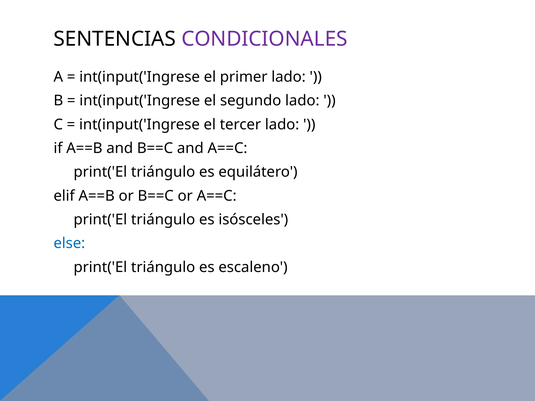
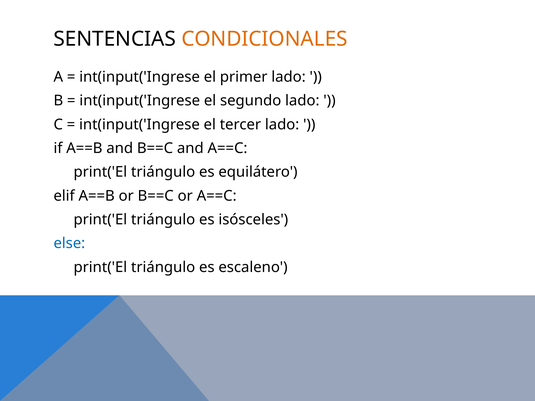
CONDICIONALES colour: purple -> orange
